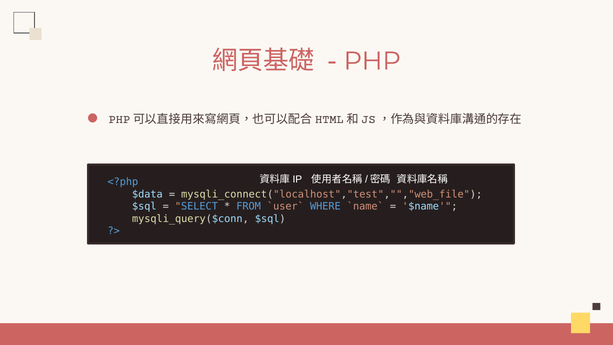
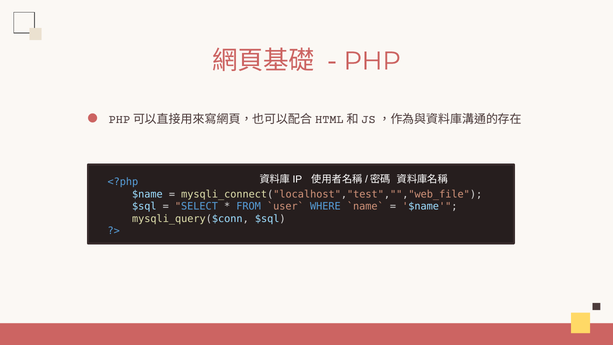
$data at (147, 194): $data -> $name
